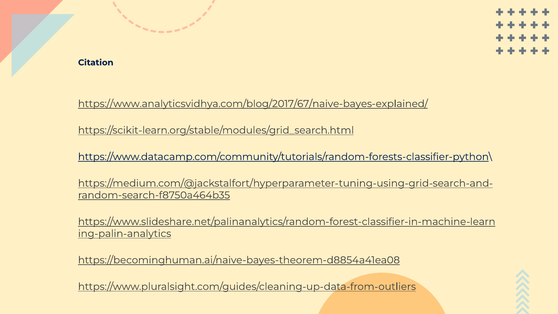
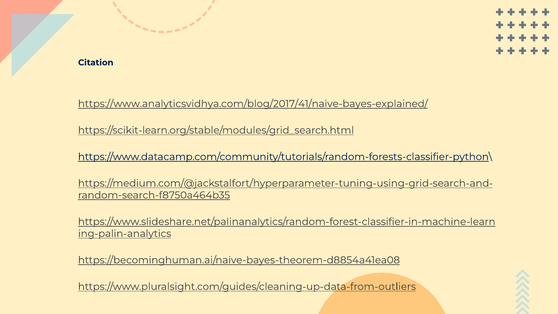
https://www.analyticsvidhya.com/blog/2017/67/naive-bayes-explained/: https://www.analyticsvidhya.com/blog/2017/67/naive-bayes-explained/ -> https://www.analyticsvidhya.com/blog/2017/41/naive-bayes-explained/
